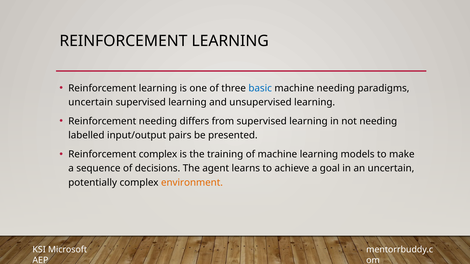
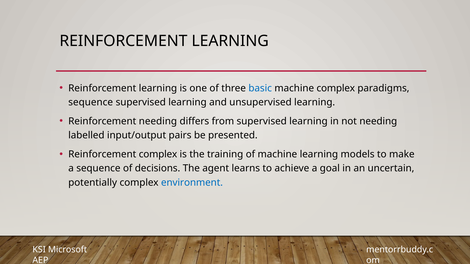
machine needing: needing -> complex
uncertain at (91, 102): uncertain -> sequence
environment colour: orange -> blue
